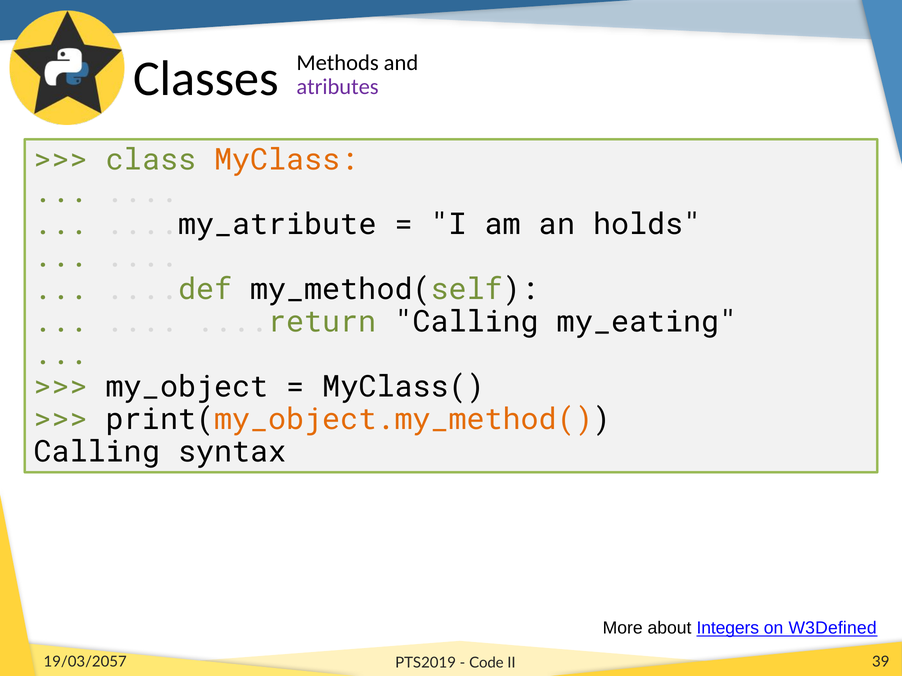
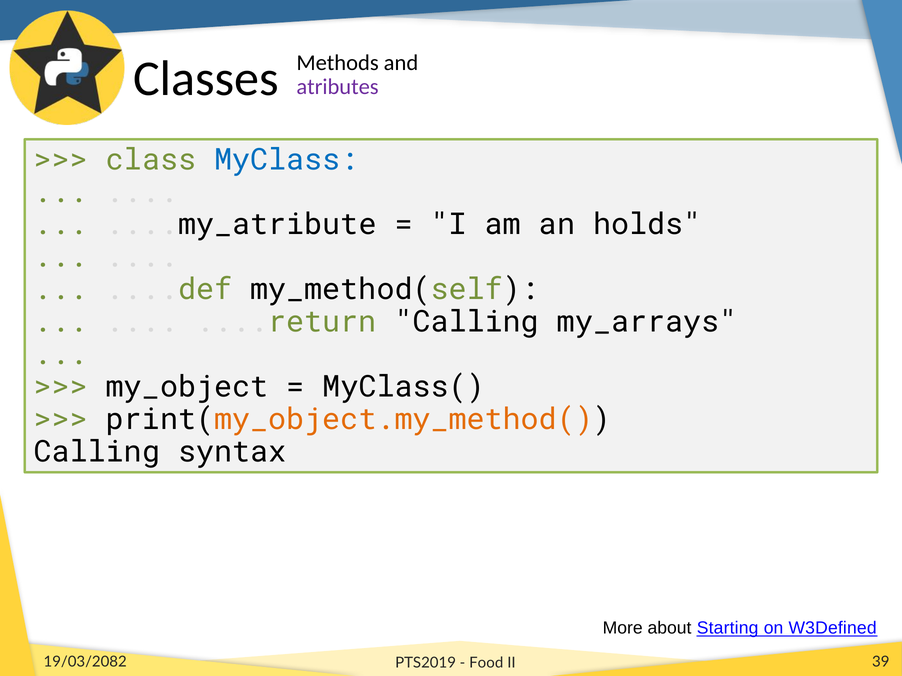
MyClass colour: orange -> blue
my_eating: my_eating -> my_arrays
Integers: Integers -> Starting
19/03/2057: 19/03/2057 -> 19/03/2082
Code: Code -> Food
